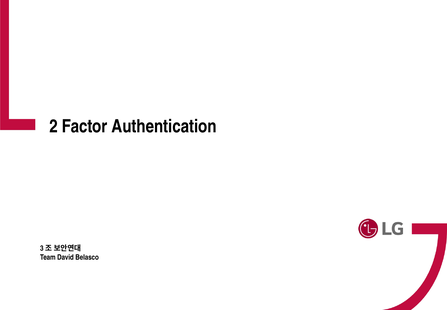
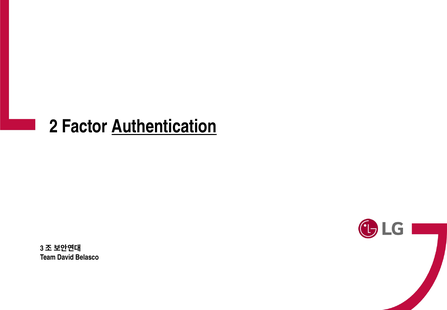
Authentication underline: none -> present
